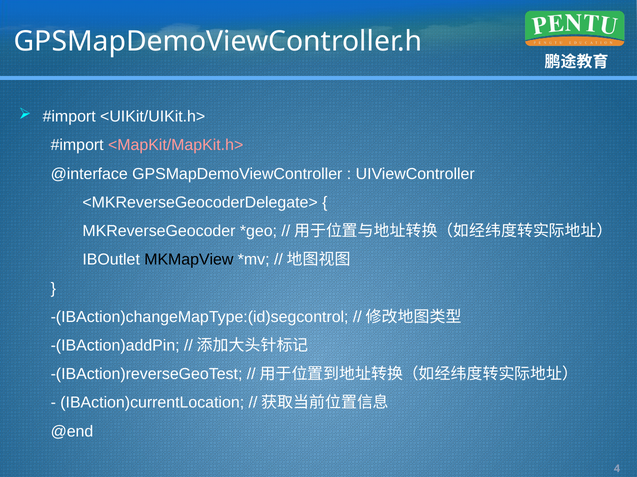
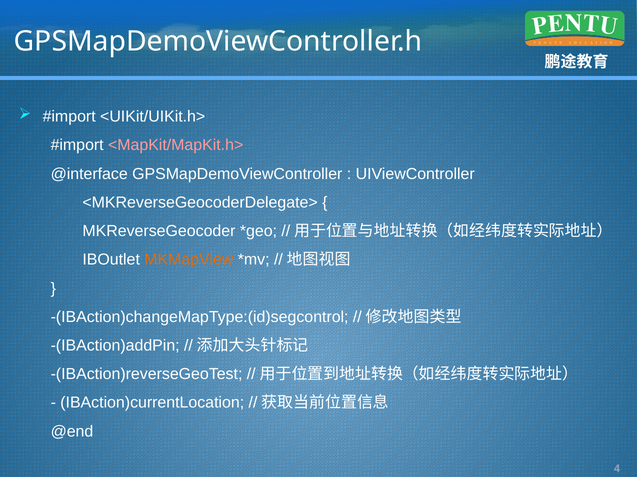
MKMapView colour: black -> orange
